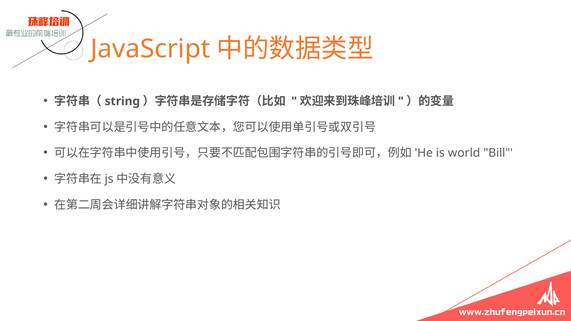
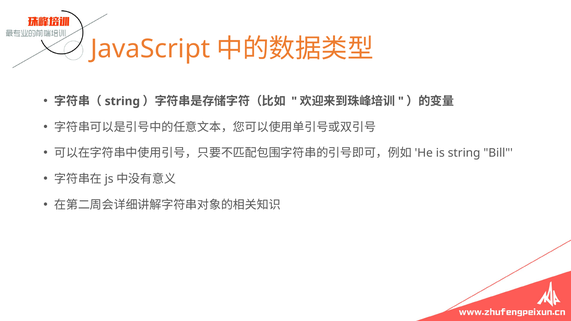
is world: world -> string
